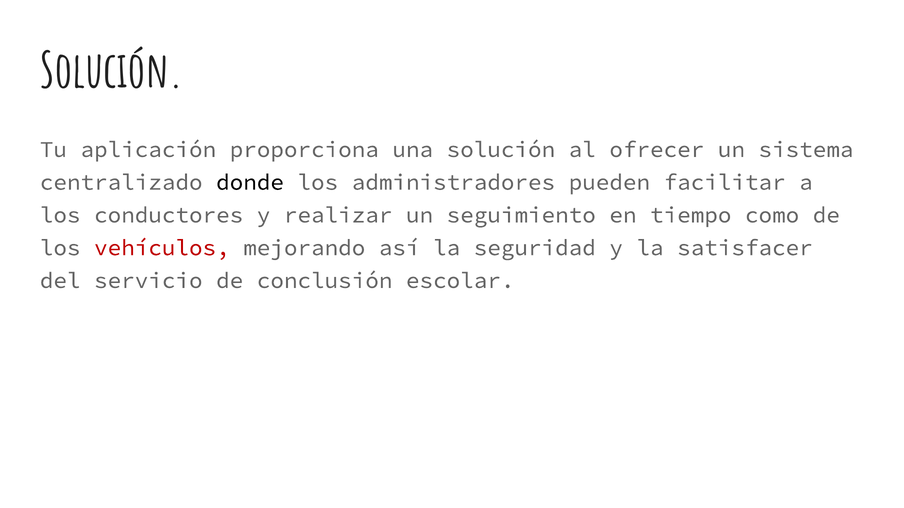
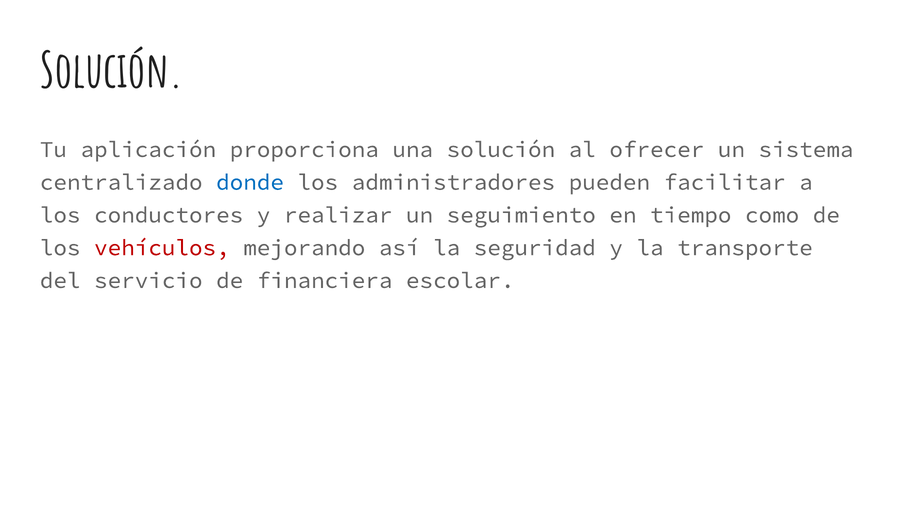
donde colour: black -> blue
satisfacer: satisfacer -> transporte
conclusión: conclusión -> financiera
